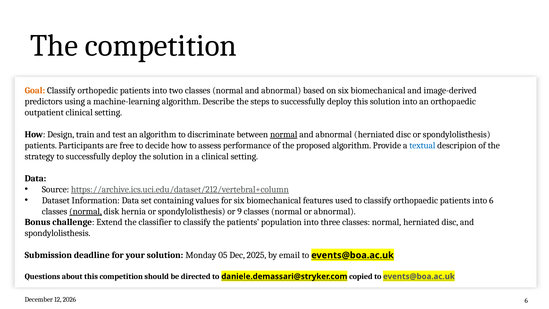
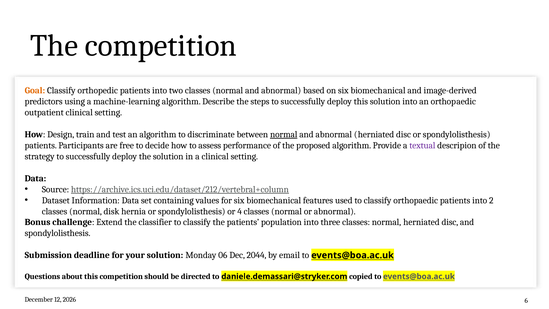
textual colour: blue -> purple
into 6: 6 -> 2
normal at (86, 211) underline: present -> none
9: 9 -> 4
05: 05 -> 06
2025: 2025 -> 2044
